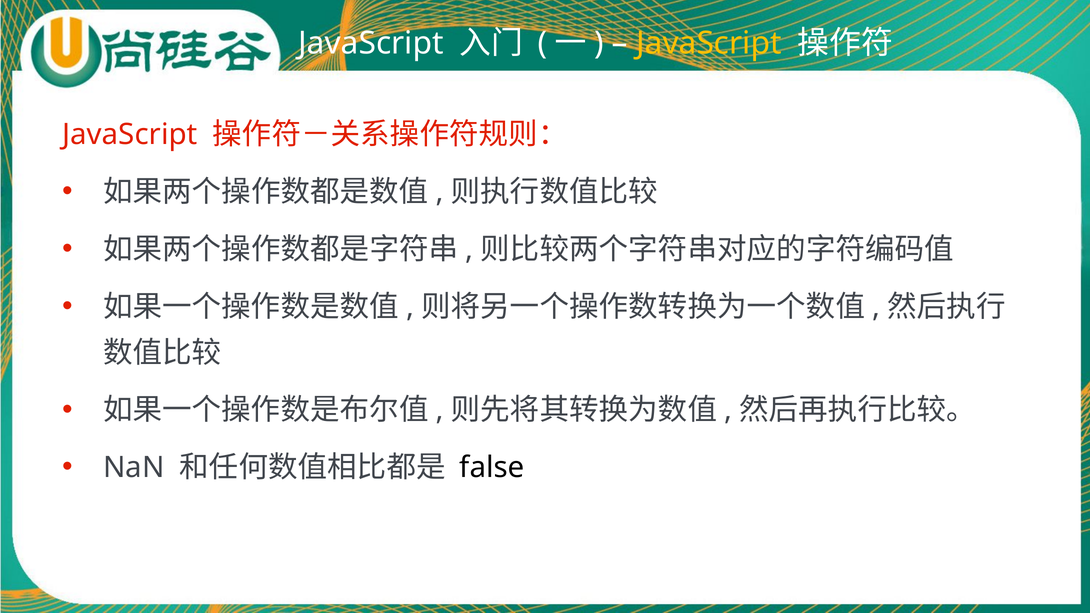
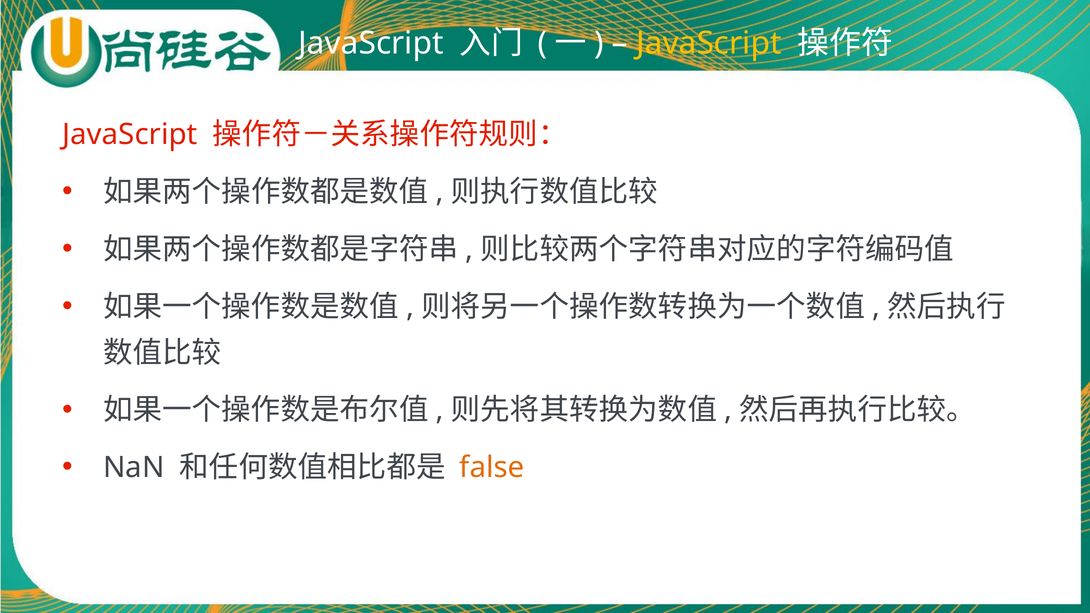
false colour: black -> orange
